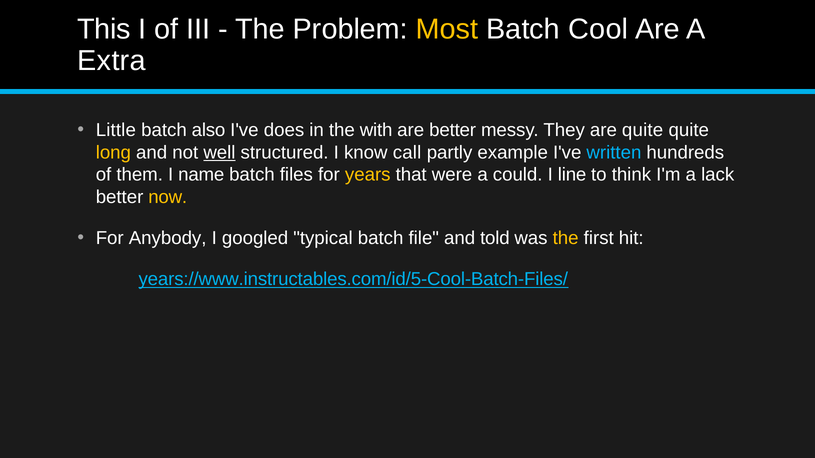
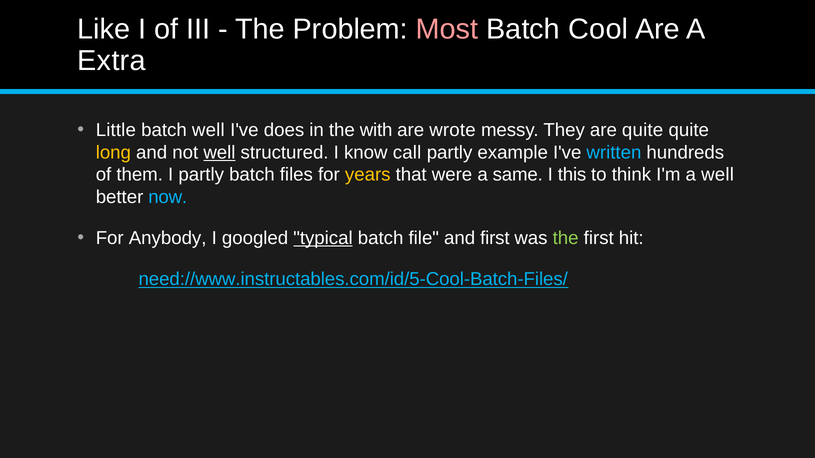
This: This -> Like
Most colour: yellow -> pink
batch also: also -> well
are better: better -> wrote
I name: name -> partly
could: could -> same
line: line -> this
a lack: lack -> well
now colour: yellow -> light blue
typical underline: none -> present
and told: told -> first
the at (566, 238) colour: yellow -> light green
years://www.instructables.com/id/5-Cool-Batch-Files/: years://www.instructables.com/id/5-Cool-Batch-Files/ -> need://www.instructables.com/id/5-Cool-Batch-Files/
